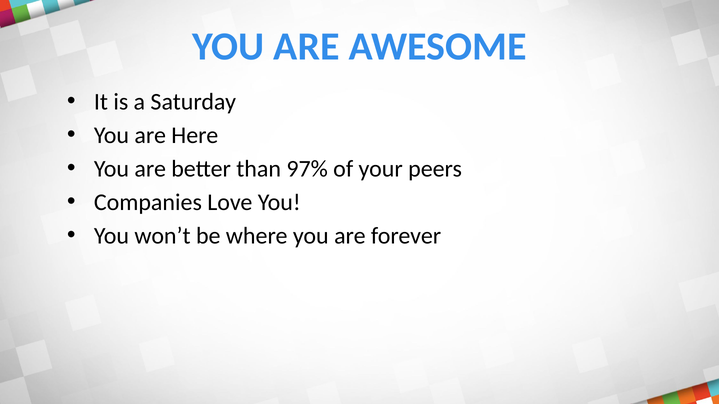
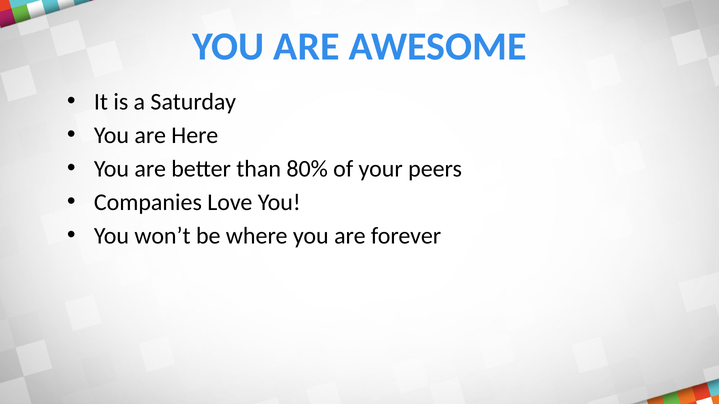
97%: 97% -> 80%
